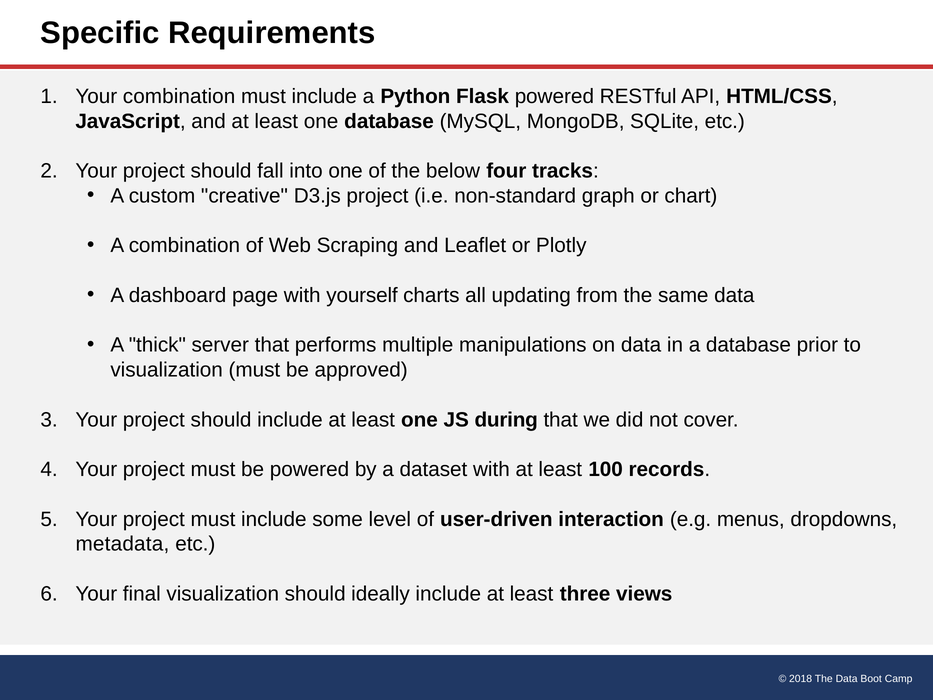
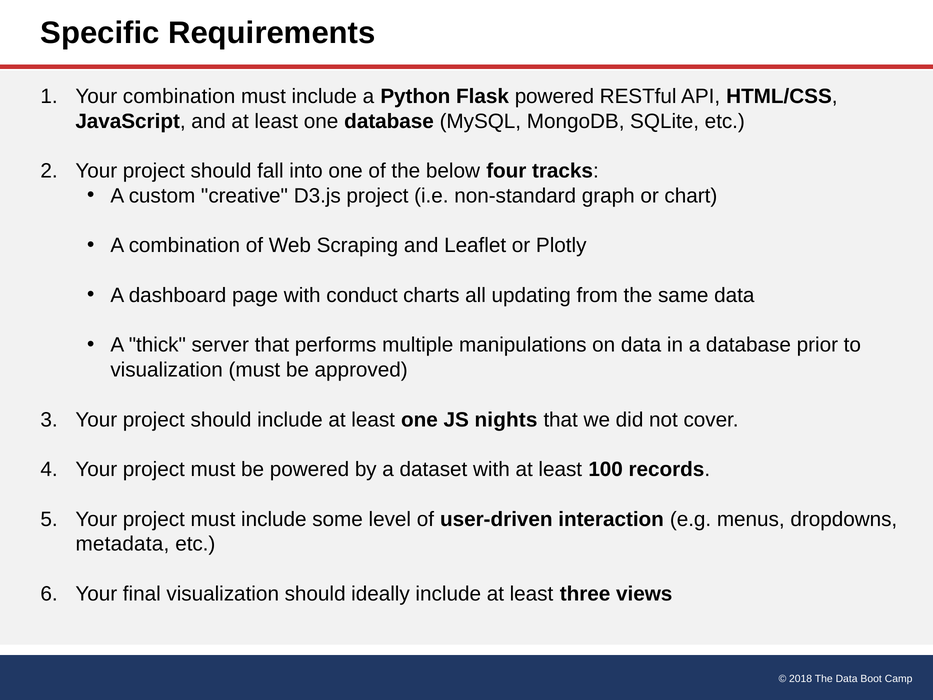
yourself: yourself -> conduct
during: during -> nights
